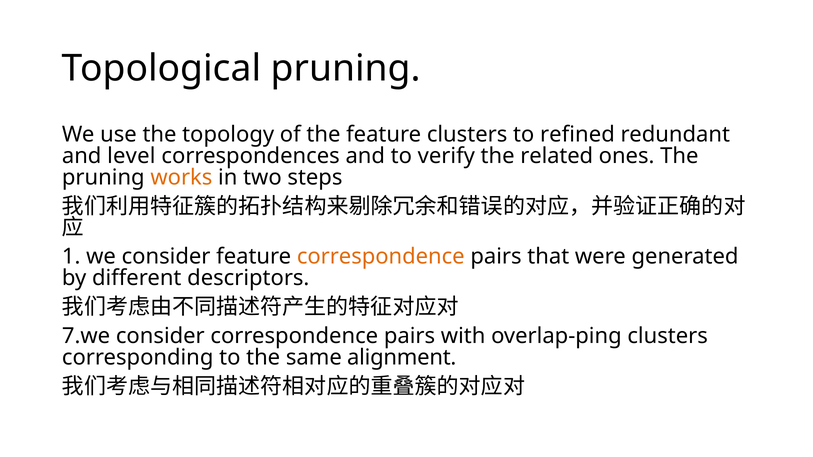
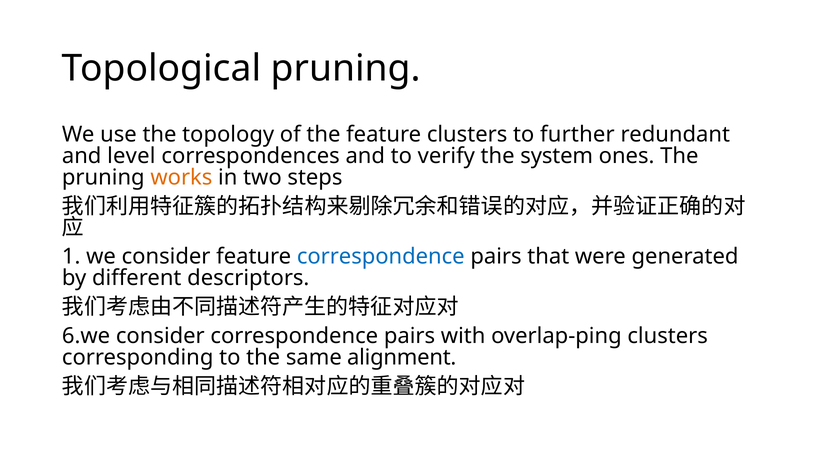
refined: refined -> further
related: related -> system
correspondence at (381, 257) colour: orange -> blue
7.we: 7.we -> 6.we
